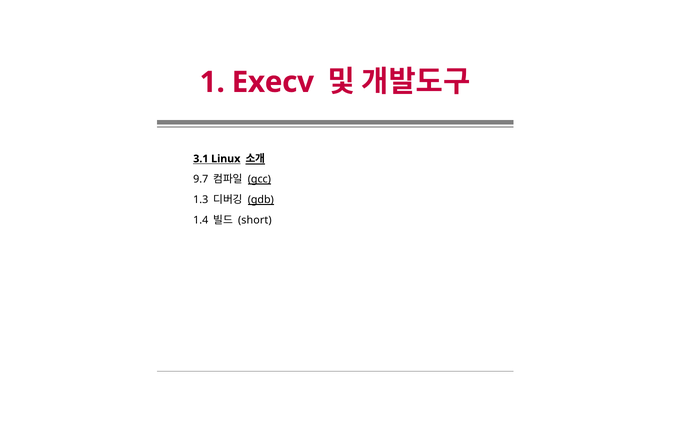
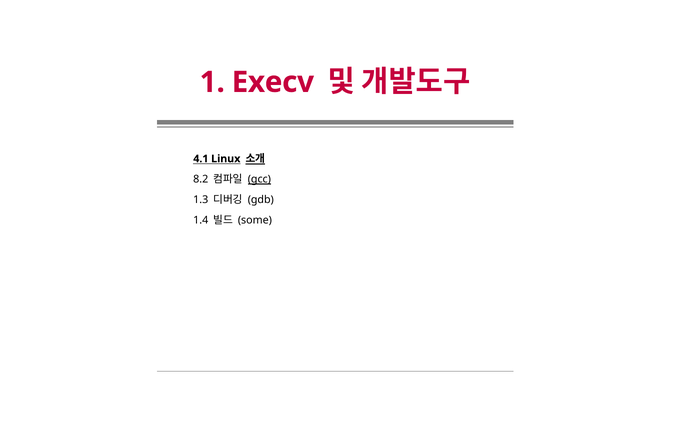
3.1: 3.1 -> 4.1
9.7: 9.7 -> 8.2
gdb underline: present -> none
short: short -> some
